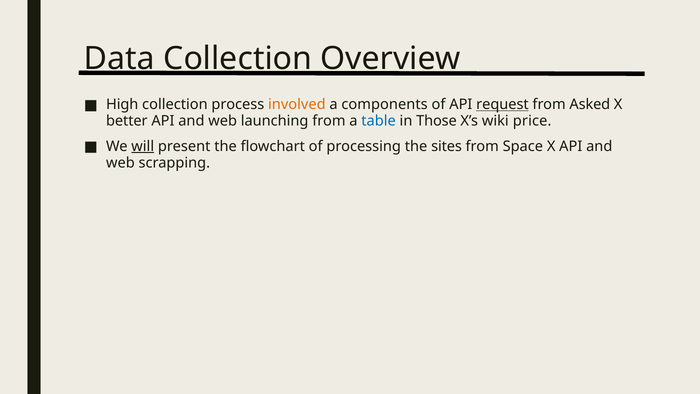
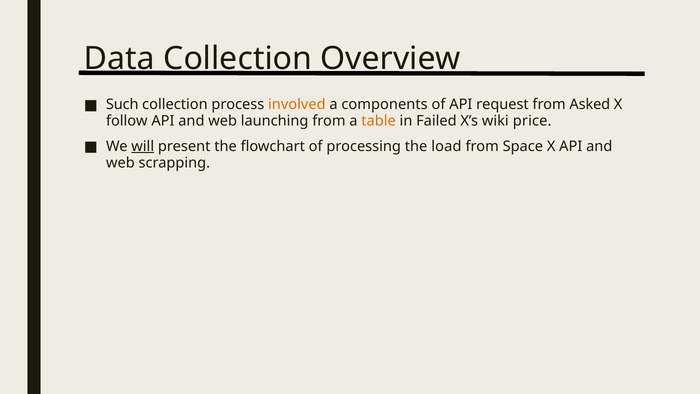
High: High -> Such
request underline: present -> none
better: better -> follow
table colour: blue -> orange
Those: Those -> Failed
sites: sites -> load
